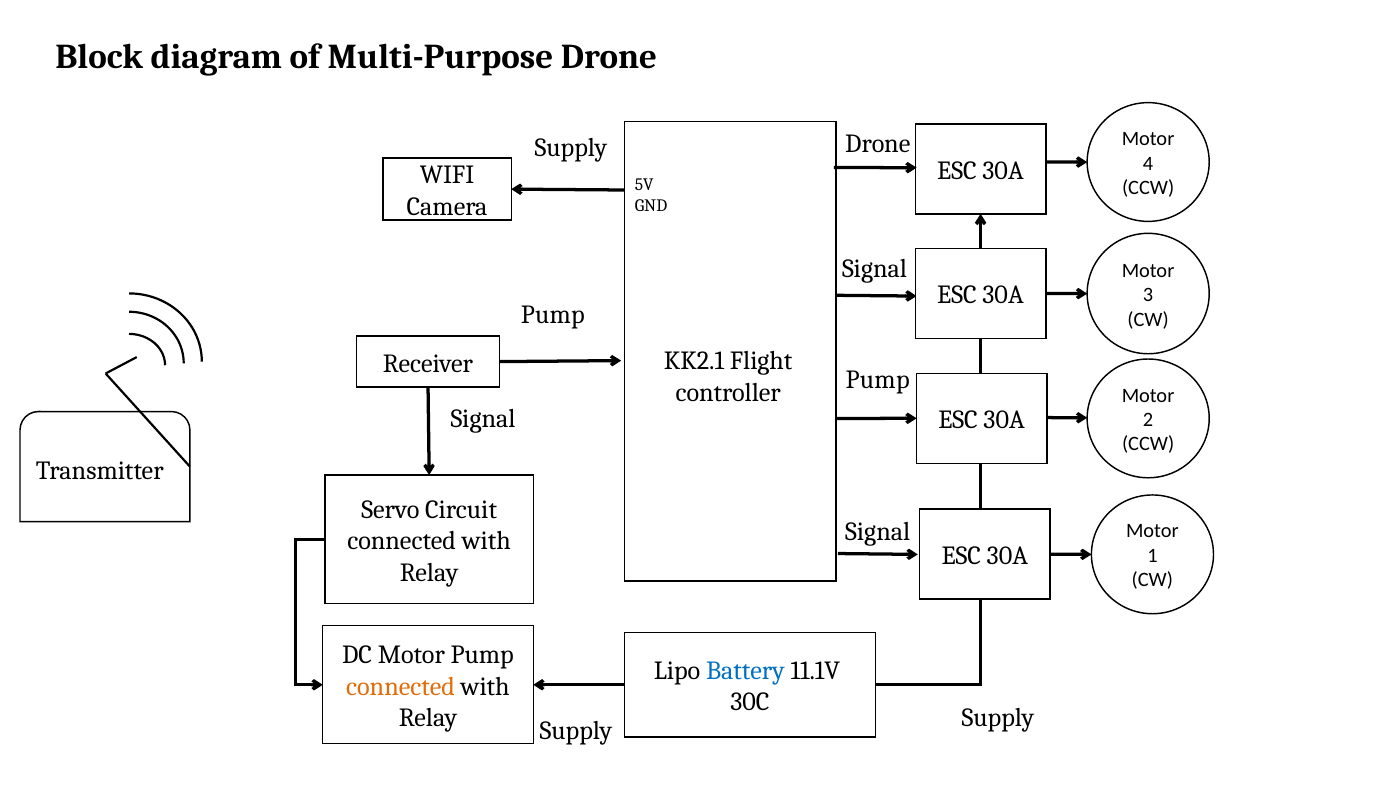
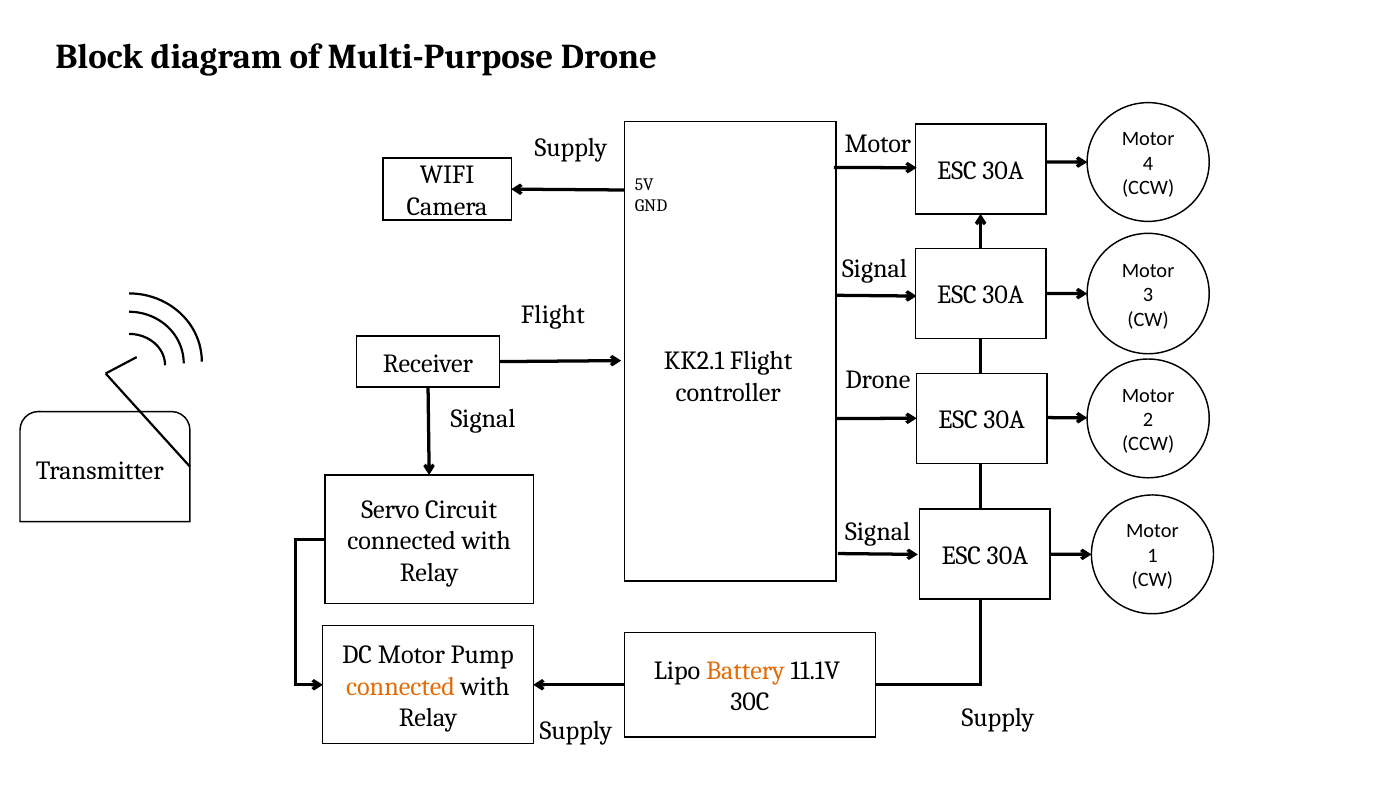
Drone at (878, 144): Drone -> Motor
Pump at (553, 314): Pump -> Flight
Pump at (878, 380): Pump -> Drone
Battery colour: blue -> orange
